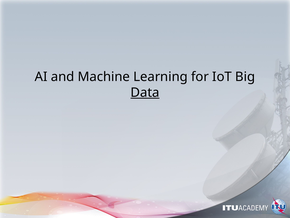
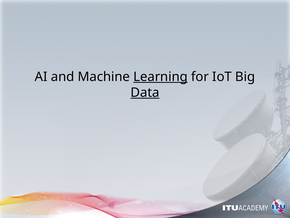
Learning underline: none -> present
